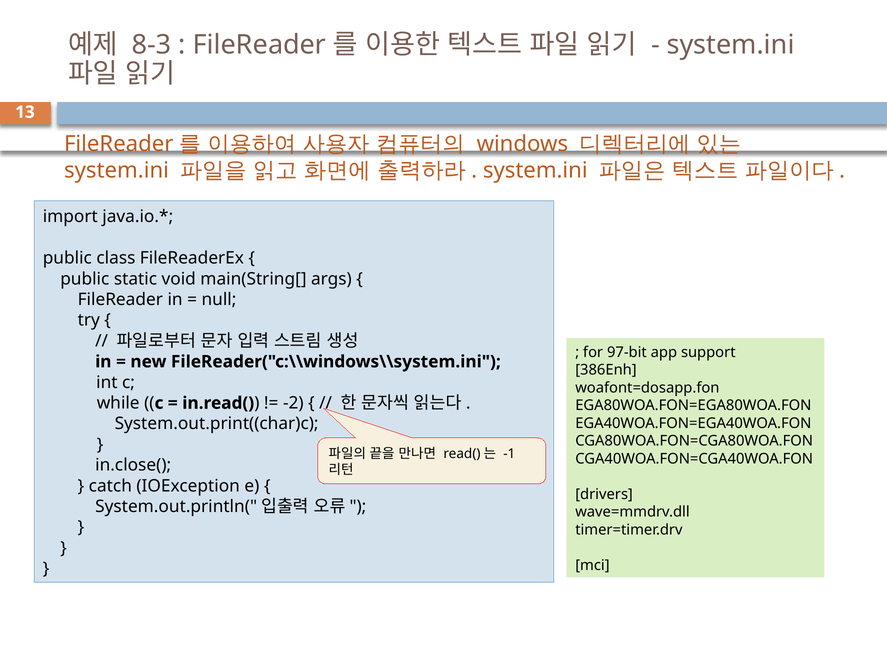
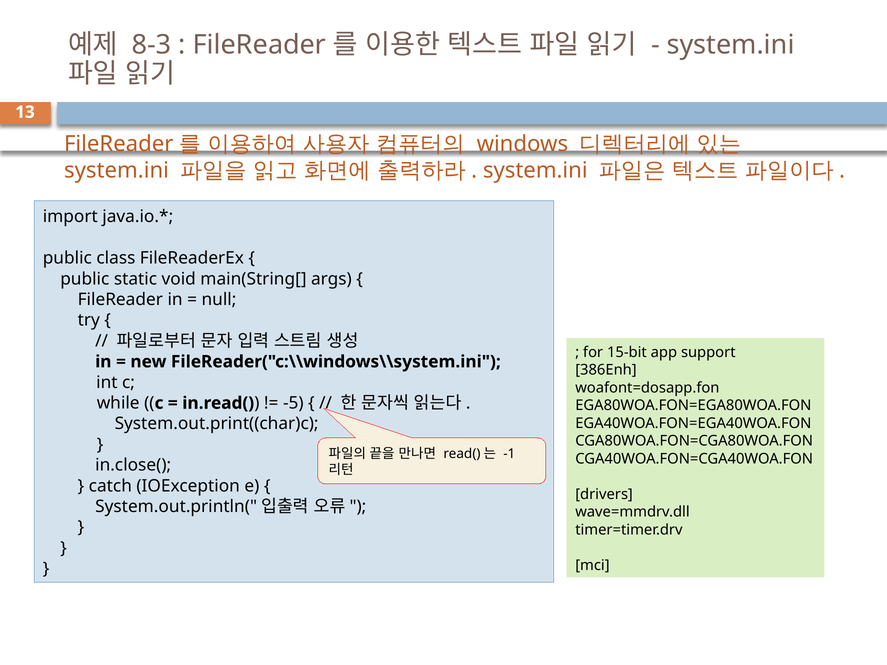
97-bit: 97-bit -> 15-bit
-2: -2 -> -5
